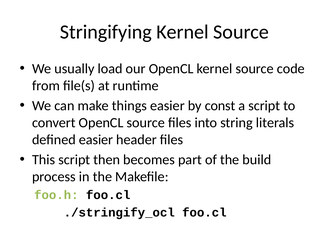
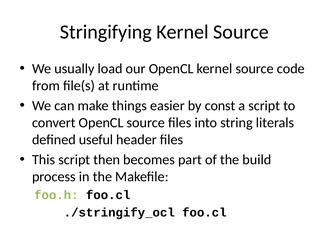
defined easier: easier -> useful
